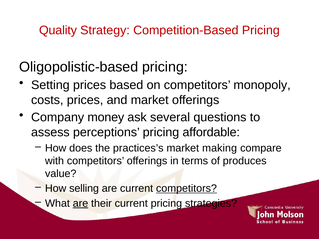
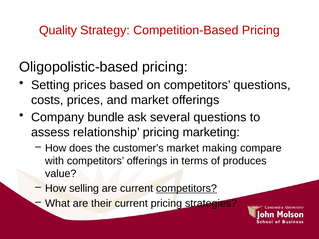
competitors monopoly: monopoly -> questions
money: money -> bundle
perceptions: perceptions -> relationship
affordable: affordable -> marketing
practices’s: practices’s -> customer’s
are at (80, 204) underline: present -> none
